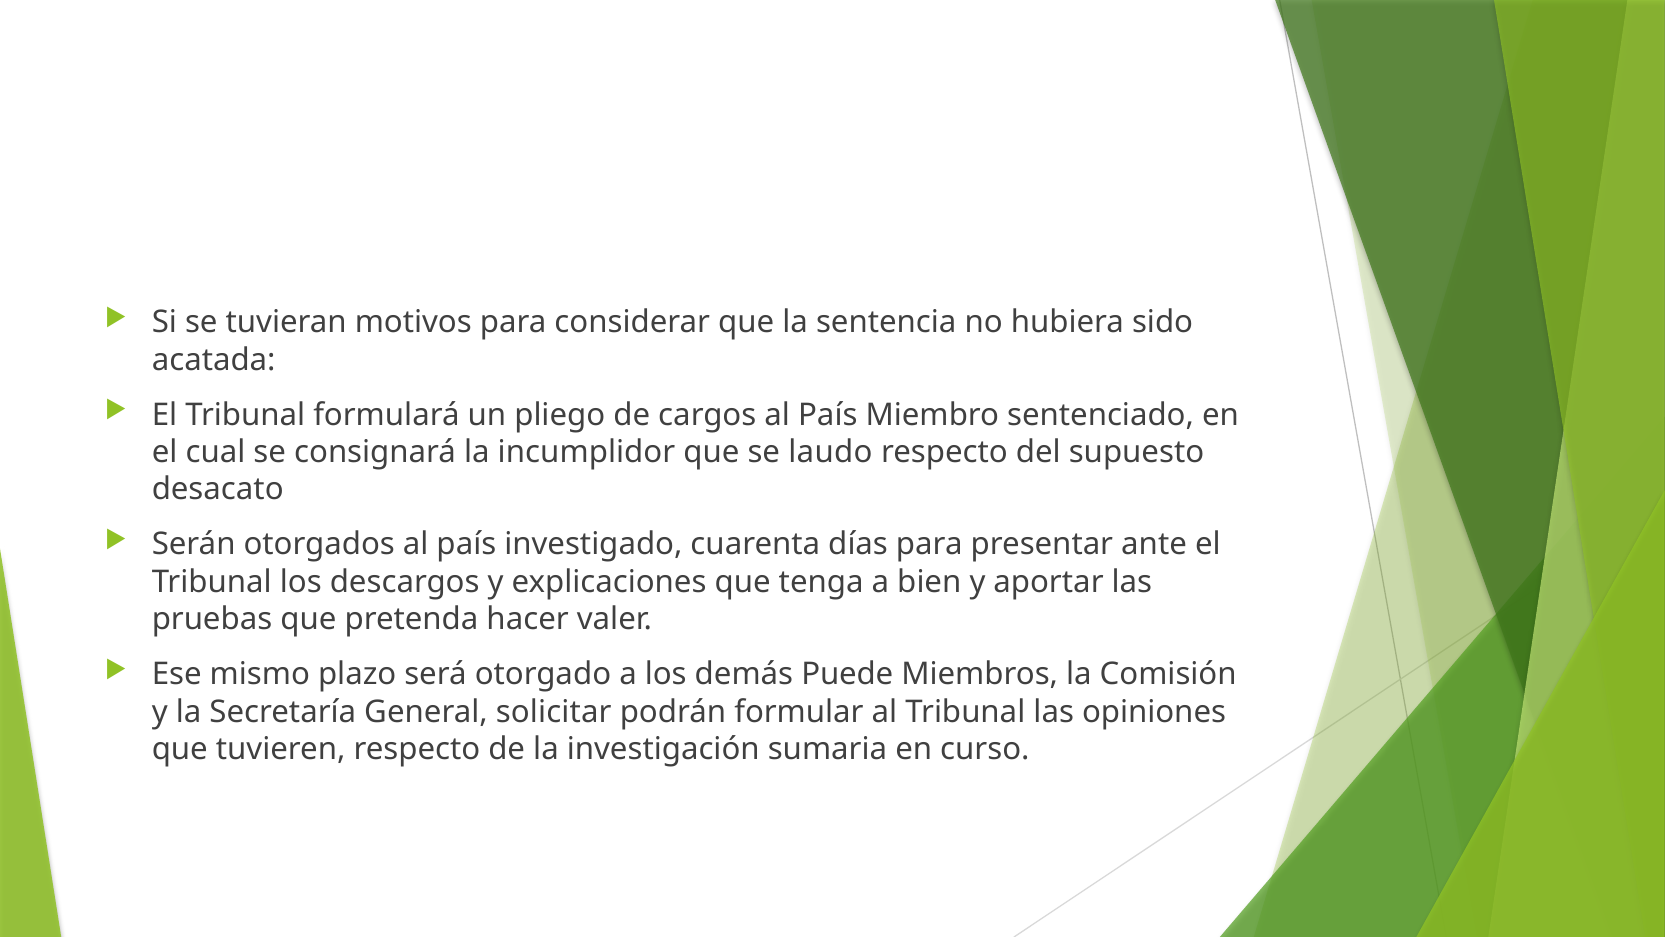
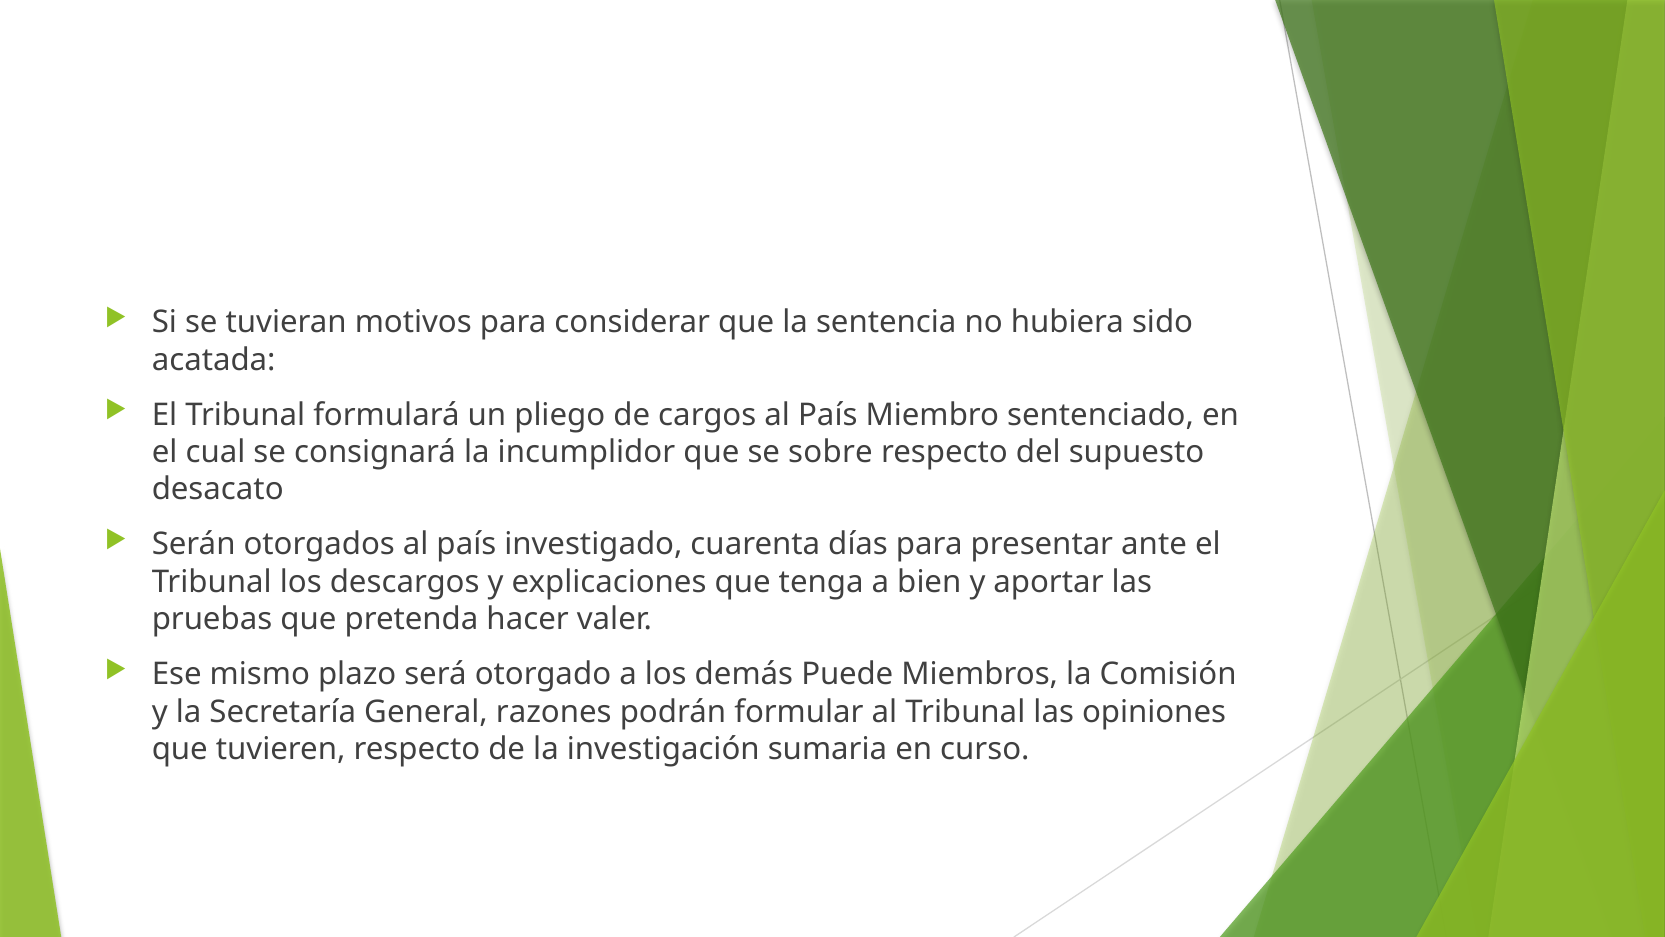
laudo: laudo -> sobre
solicitar: solicitar -> razones
